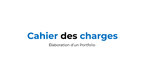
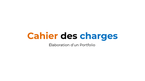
Cahier colour: blue -> orange
